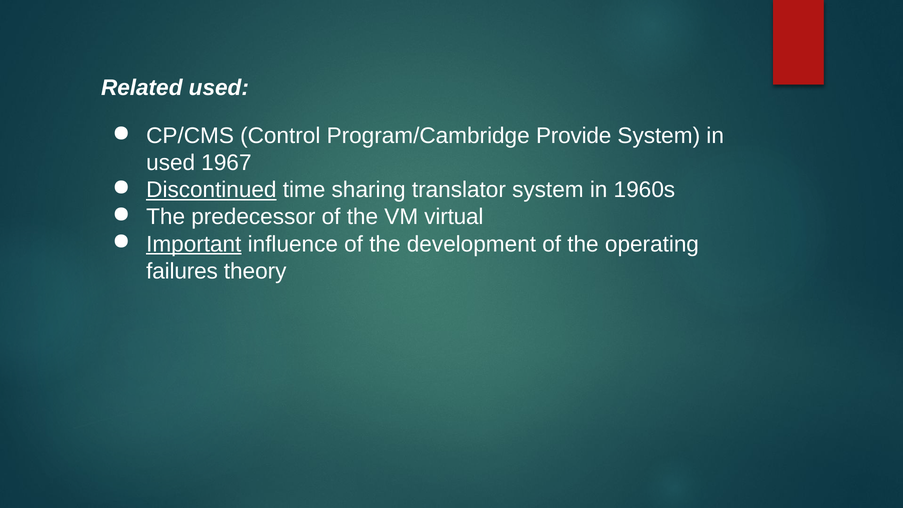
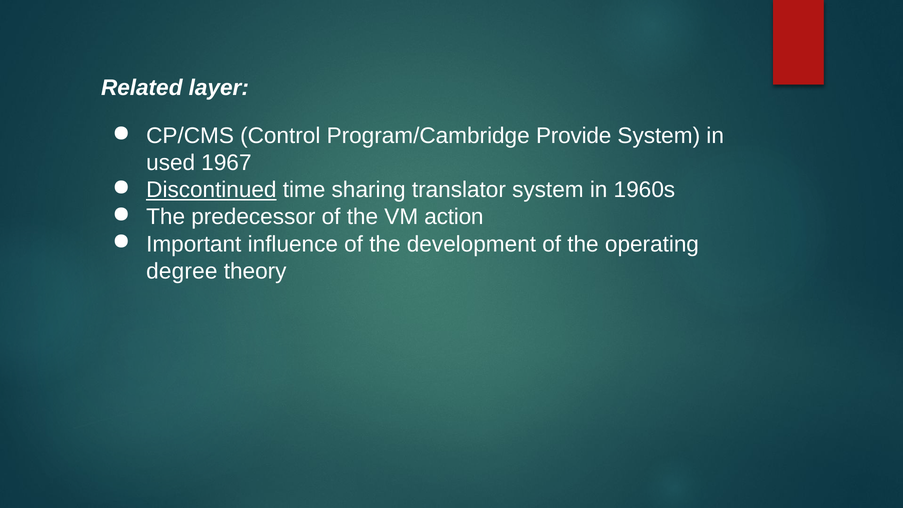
Related used: used -> layer
virtual: virtual -> action
Important underline: present -> none
failures: failures -> degree
